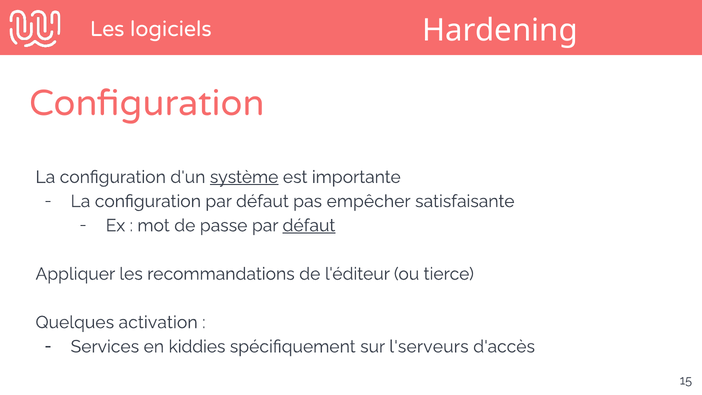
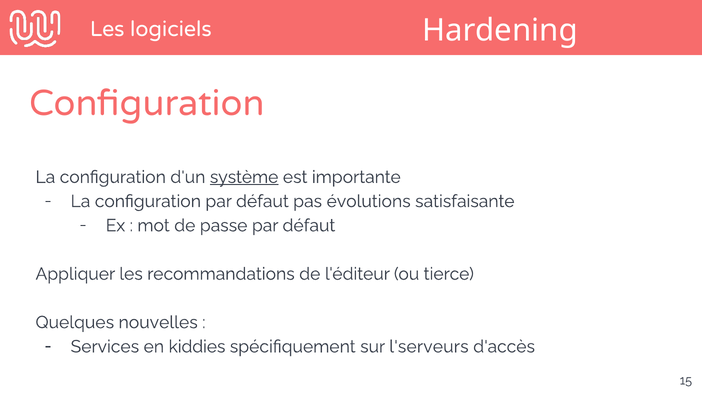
empêcher: empêcher -> évolutions
défaut at (309, 225) underline: present -> none
activation: activation -> nouvelles
